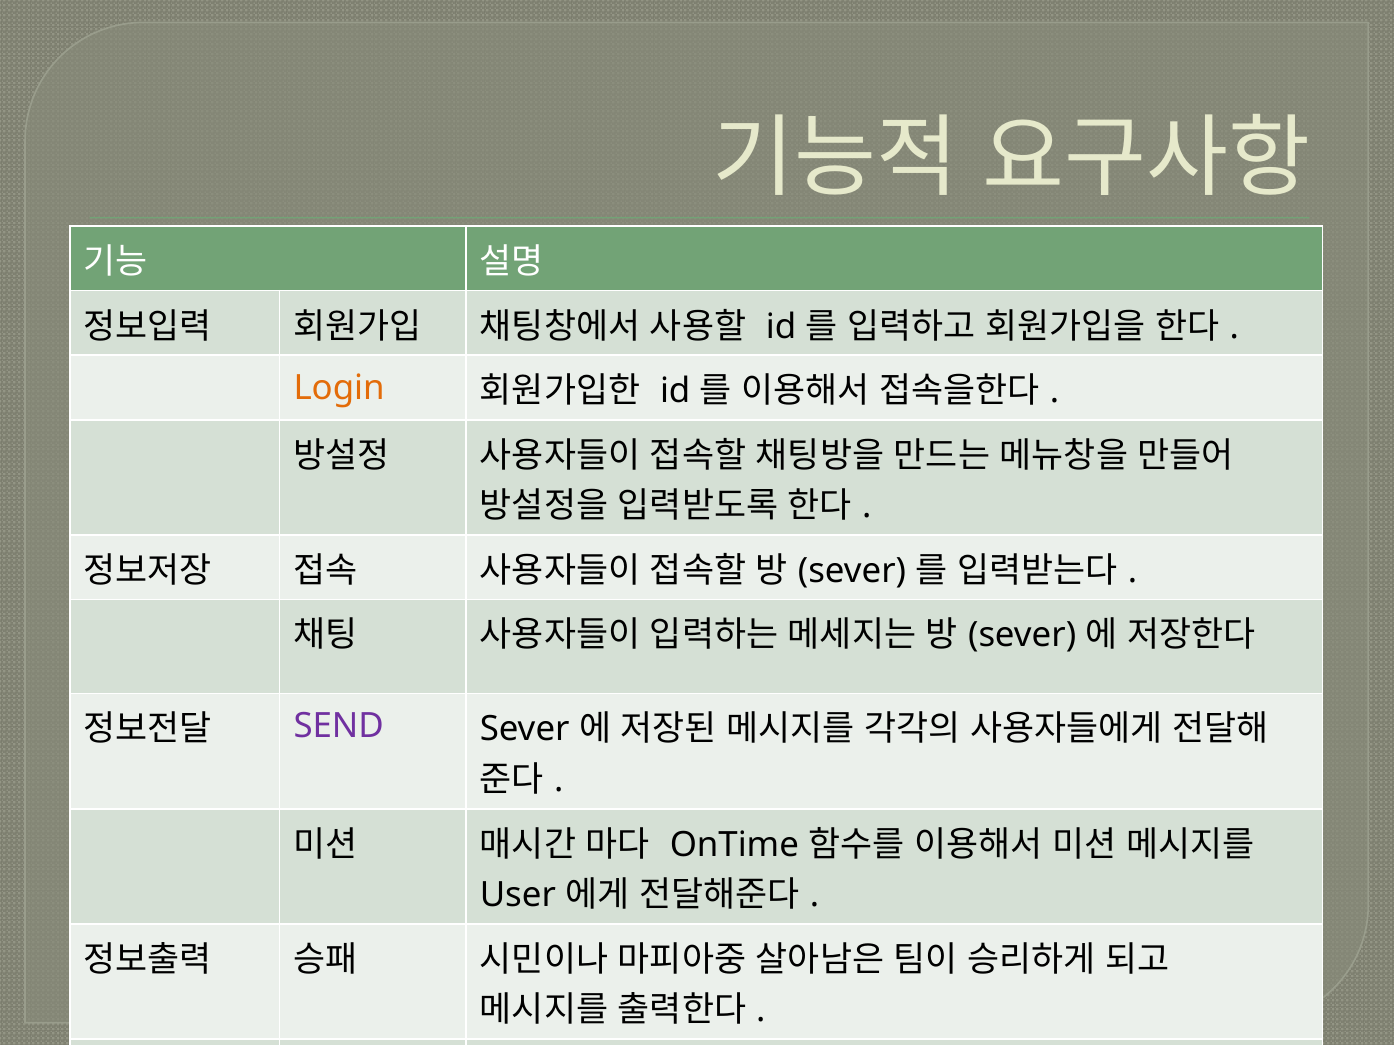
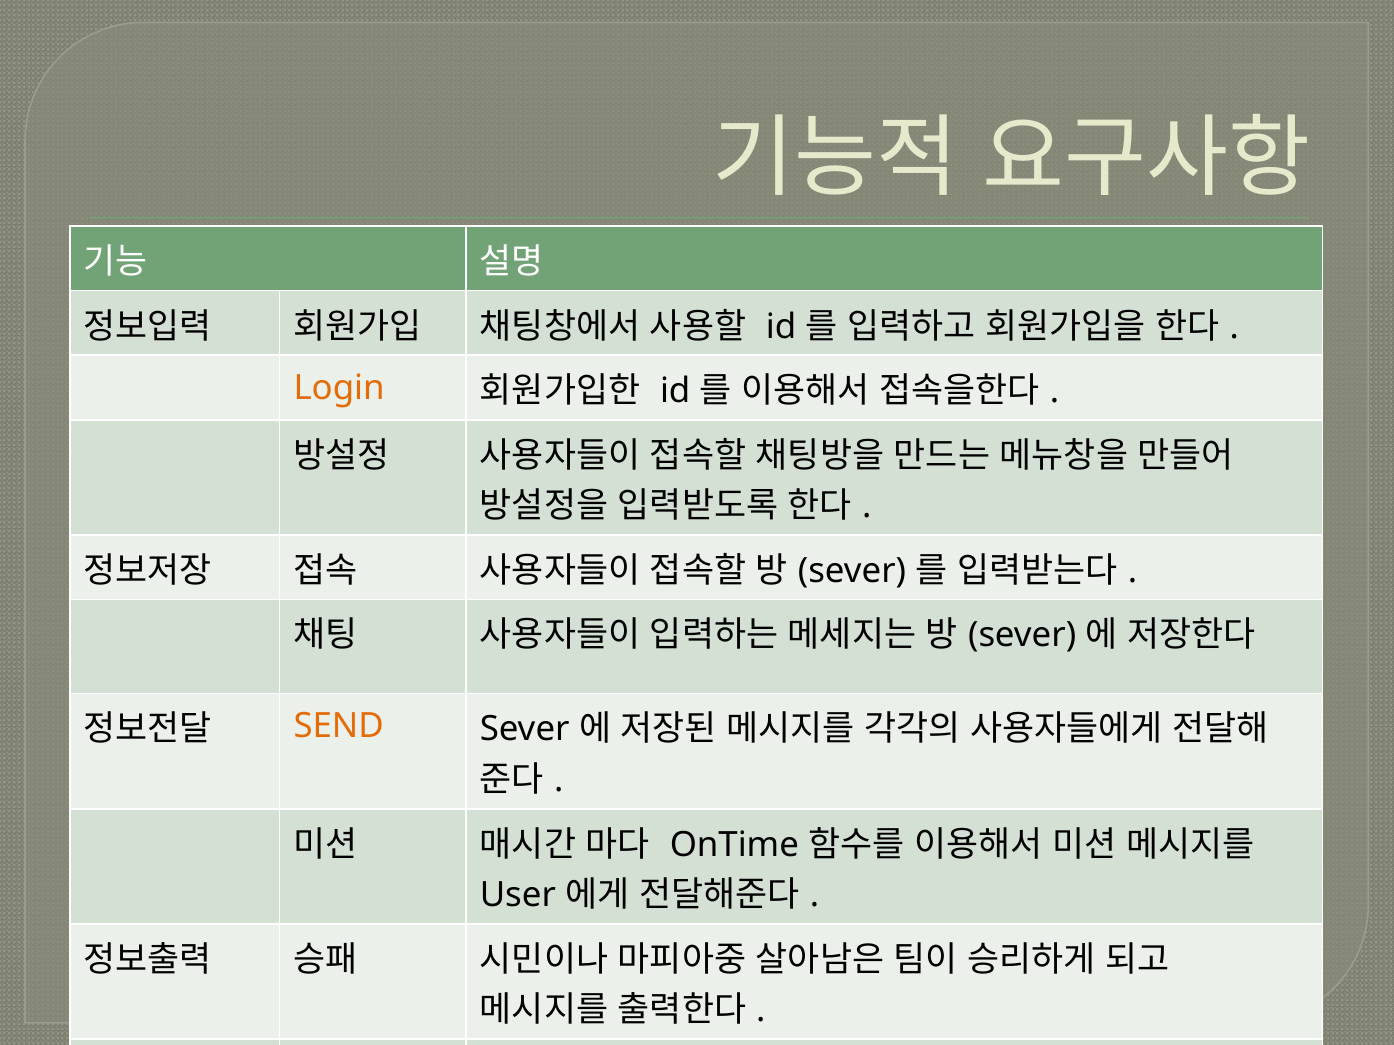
SEND colour: purple -> orange
